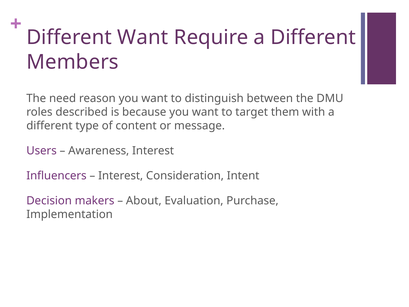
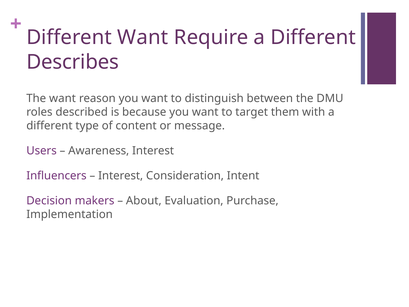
Members: Members -> Describes
The need: need -> want
